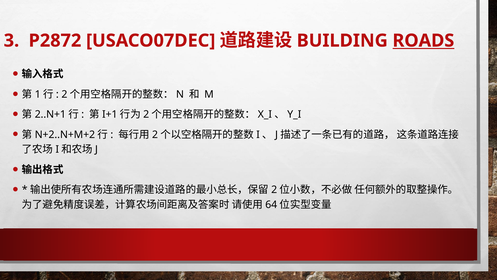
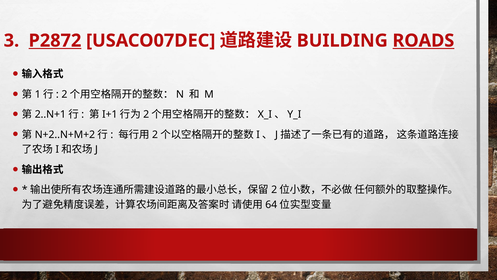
P2872 underline: none -> present
